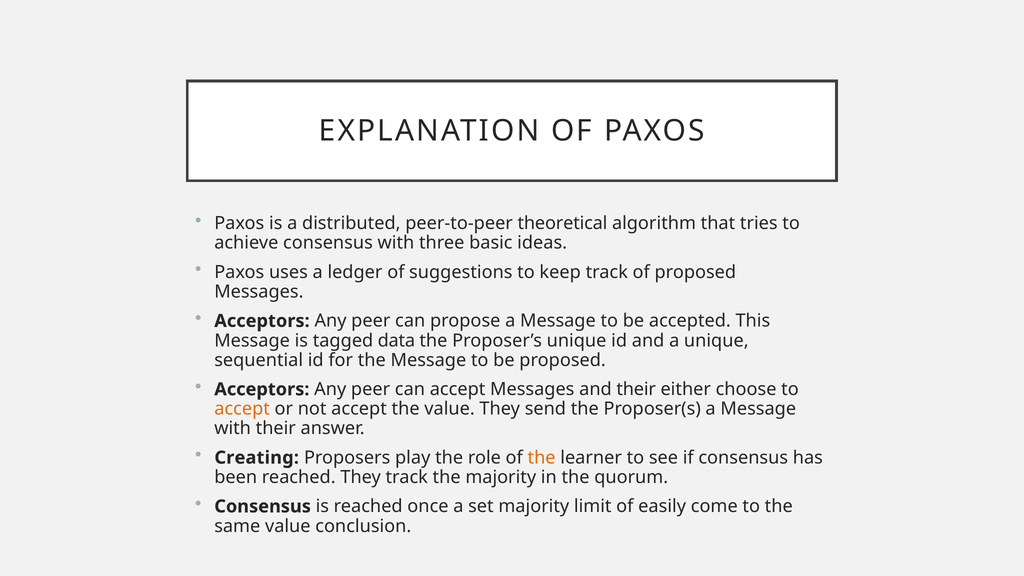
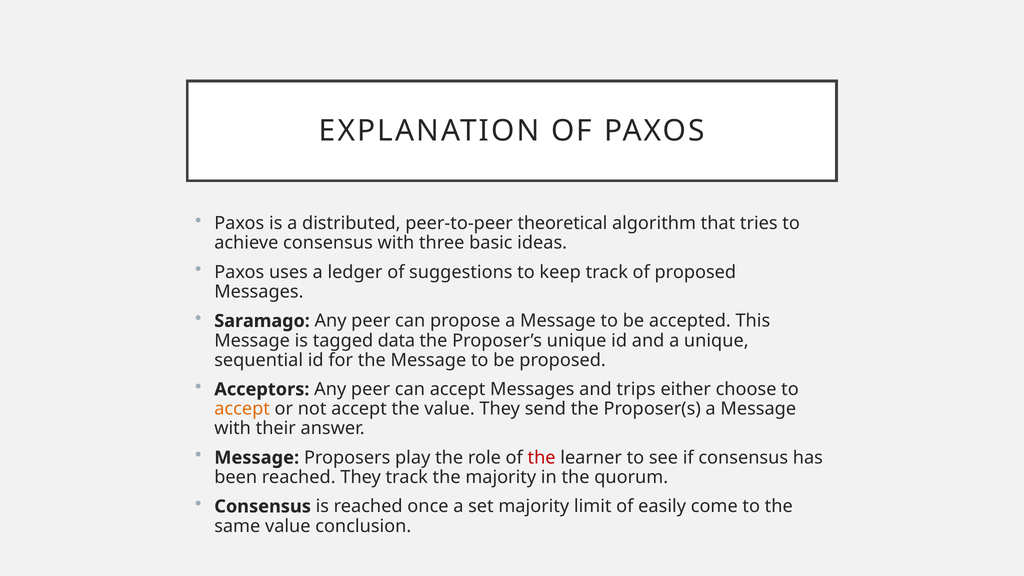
Acceptors at (262, 321): Acceptors -> Saramago
and their: their -> trips
Creating at (257, 458): Creating -> Message
the at (542, 458) colour: orange -> red
